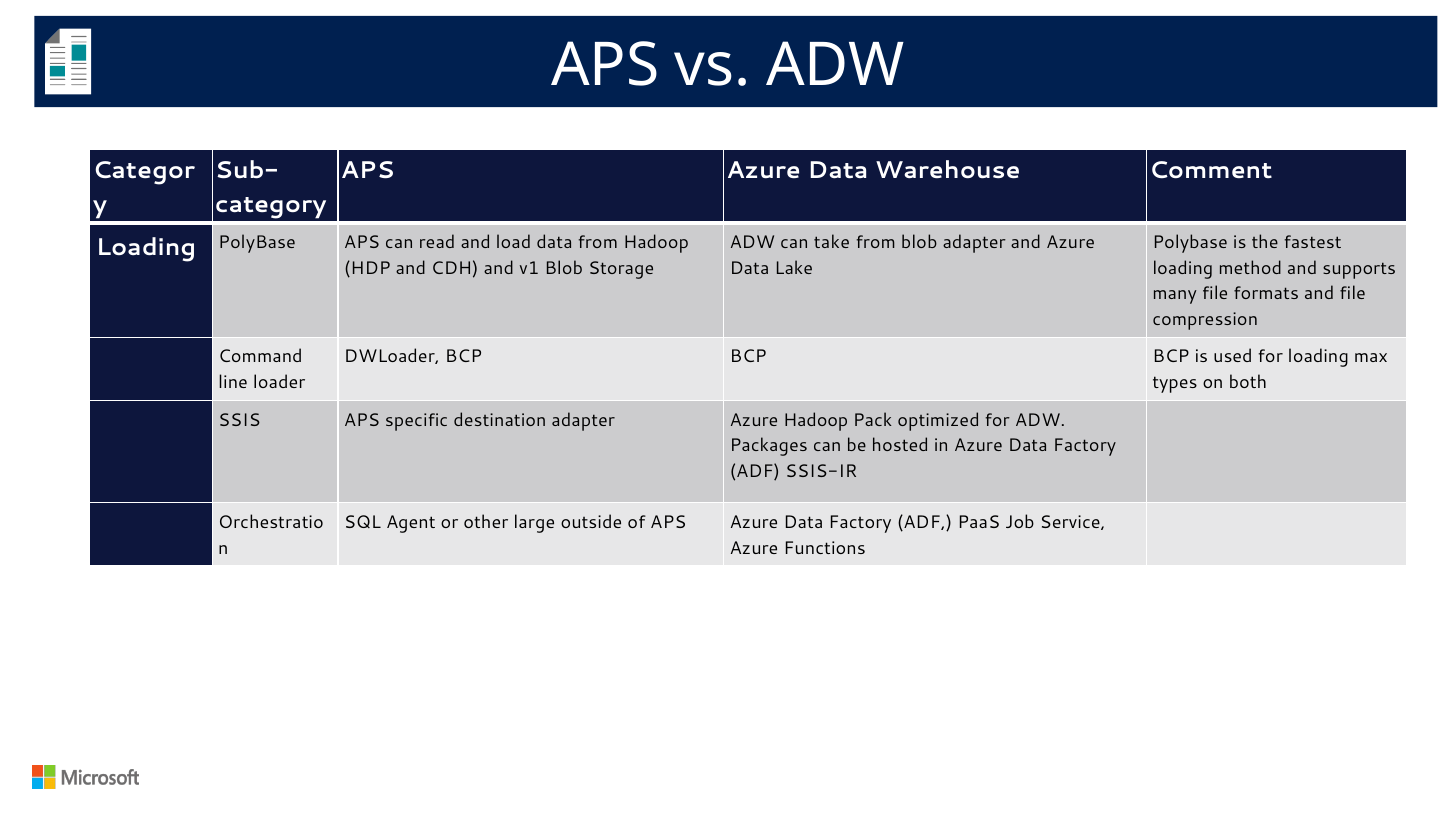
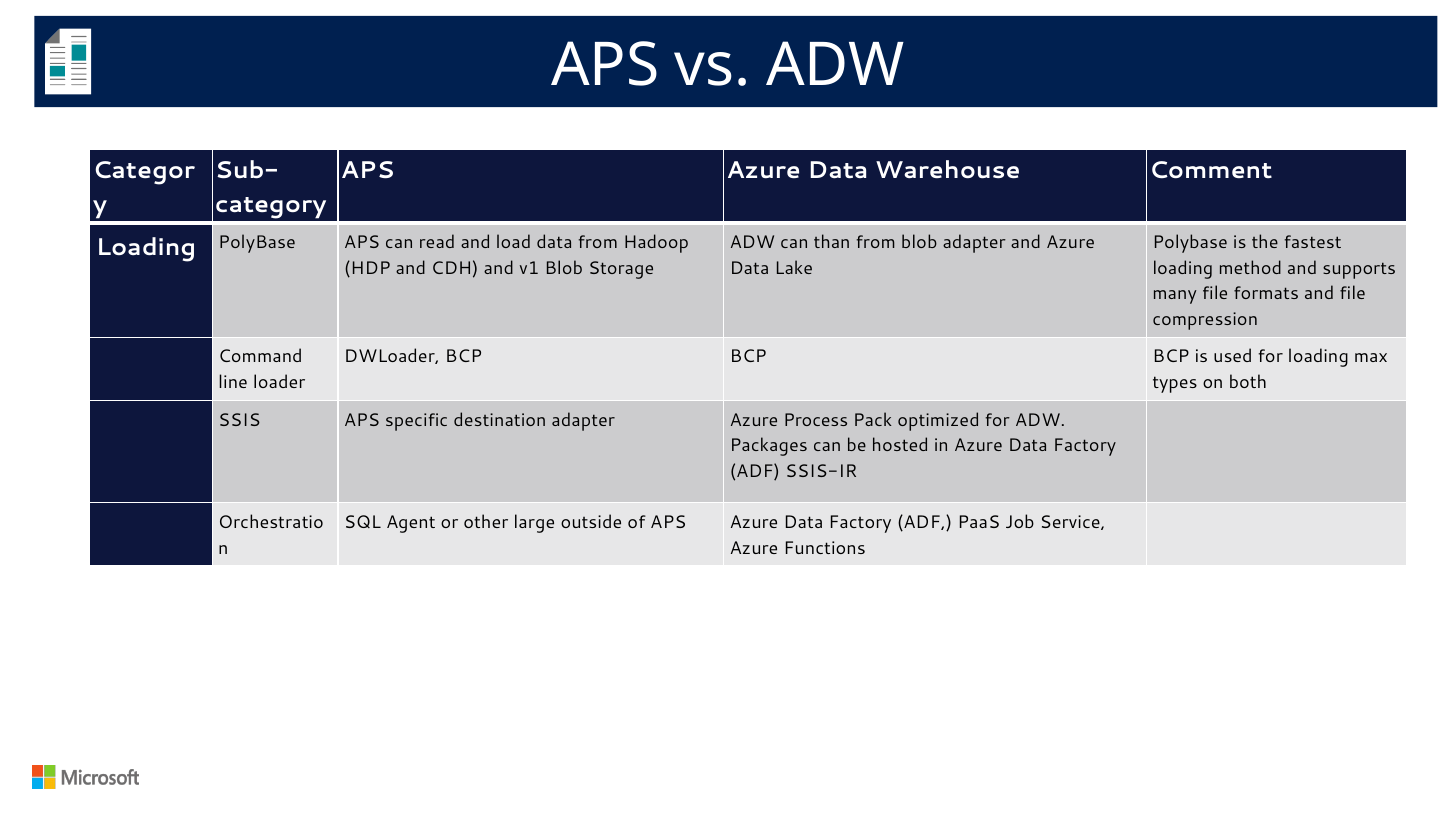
take: take -> than
Azure Hadoop: Hadoop -> Process
